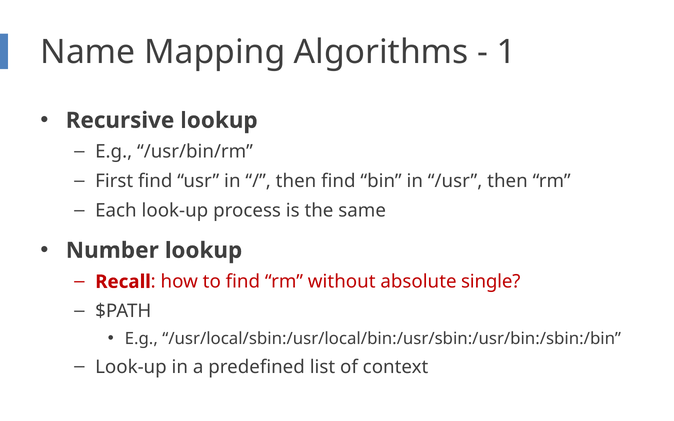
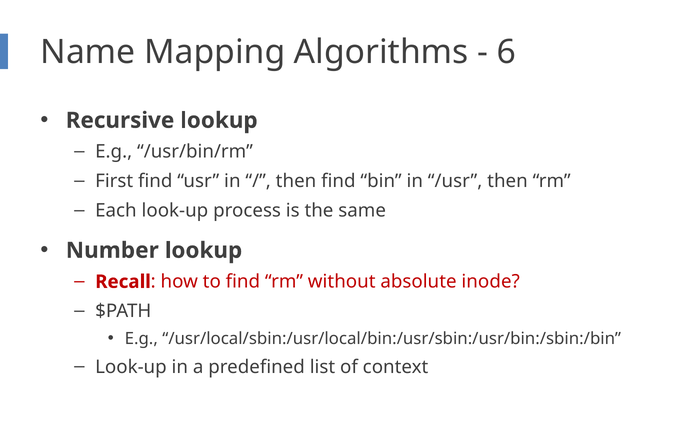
1: 1 -> 6
single: single -> inode
